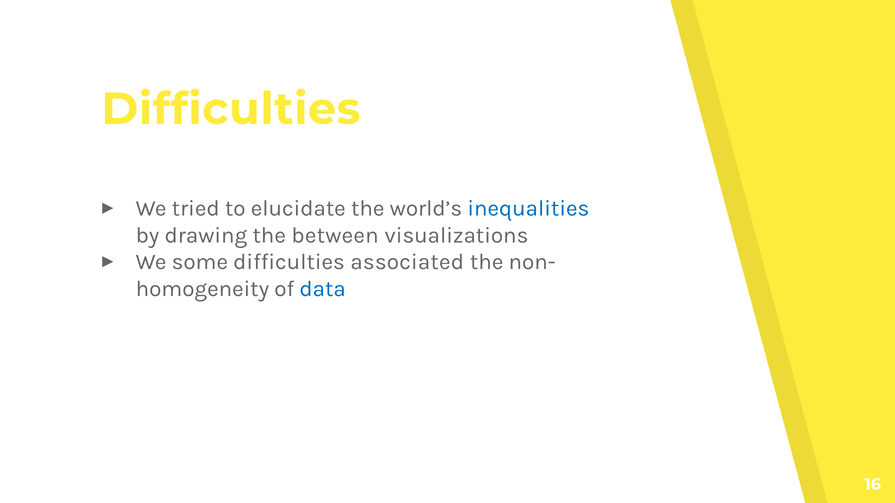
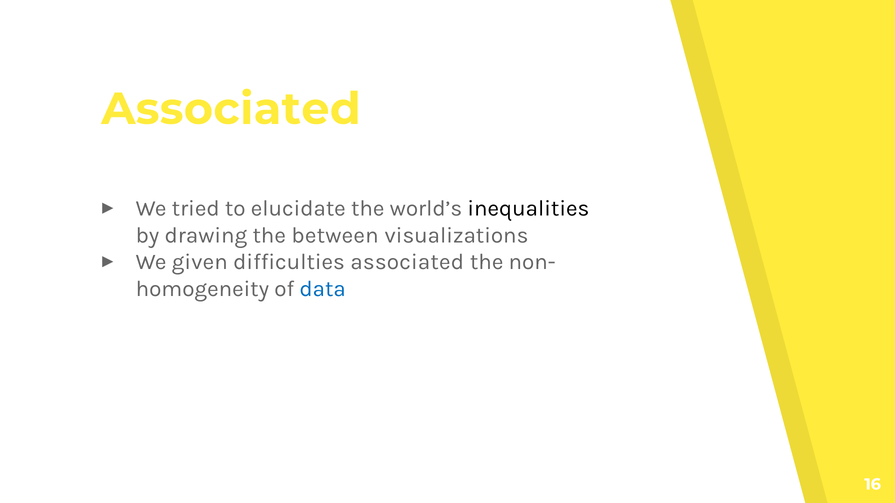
Difficulties at (231, 109): Difficulties -> Associated
inequalities colour: blue -> black
some: some -> given
